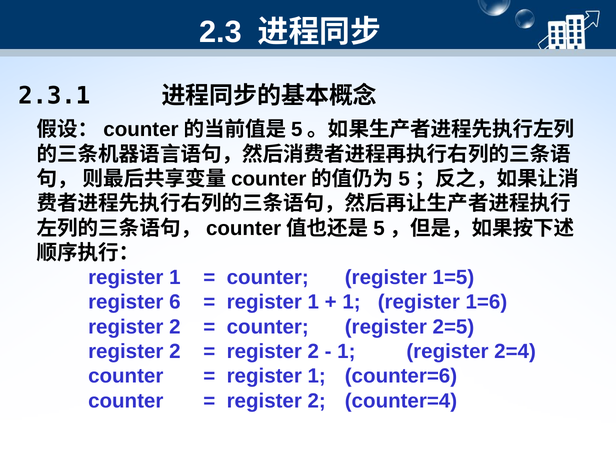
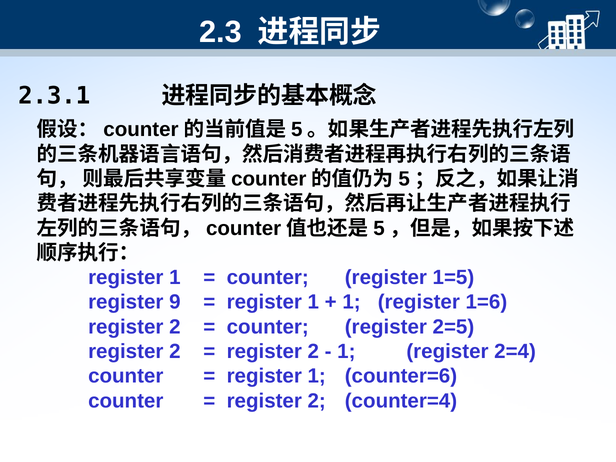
6: 6 -> 9
